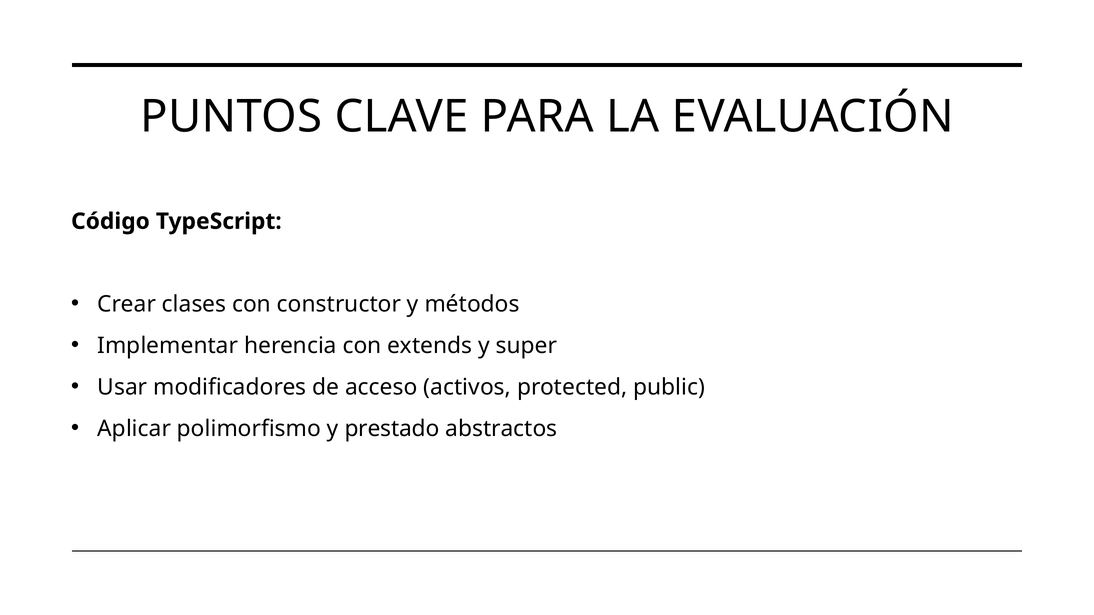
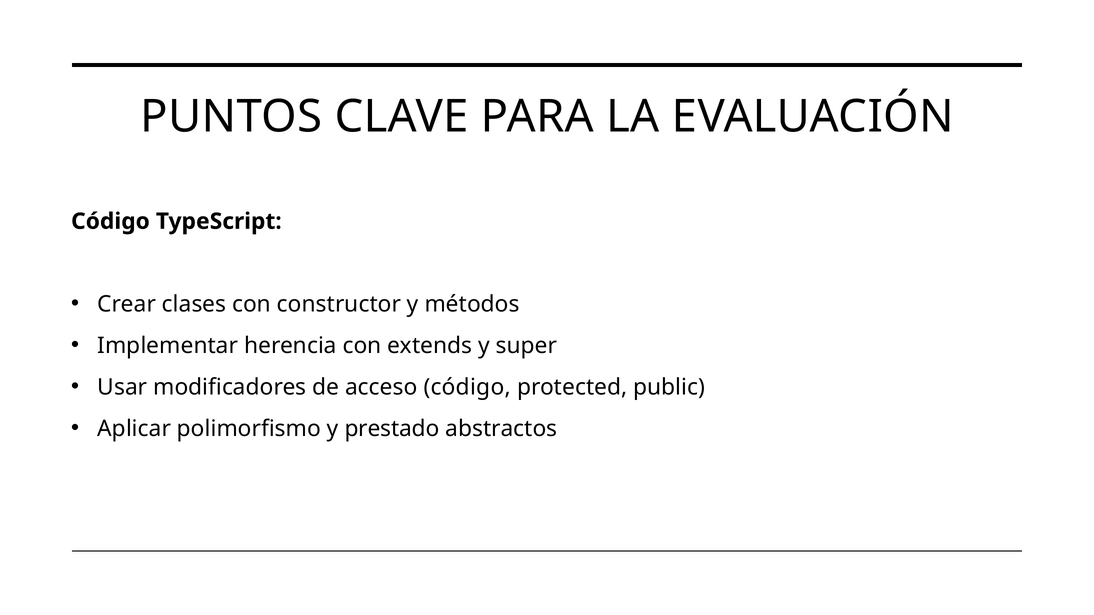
acceso activos: activos -> código
